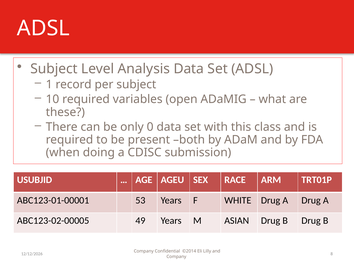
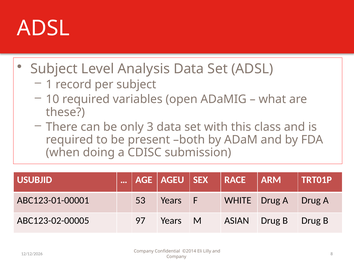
0: 0 -> 3
49: 49 -> 97
